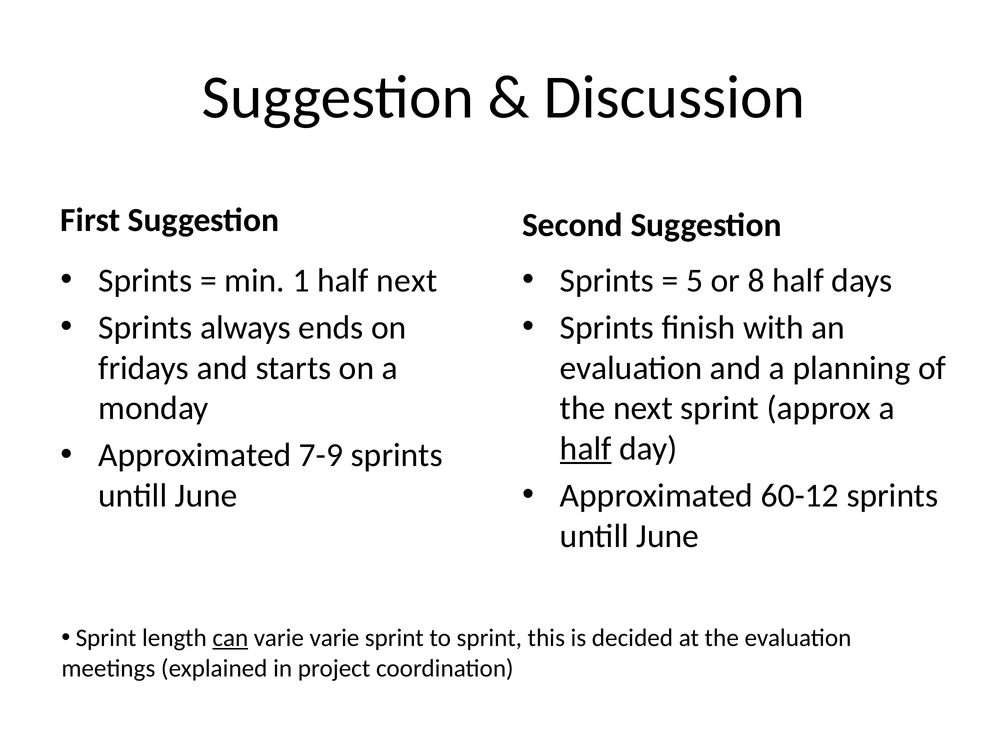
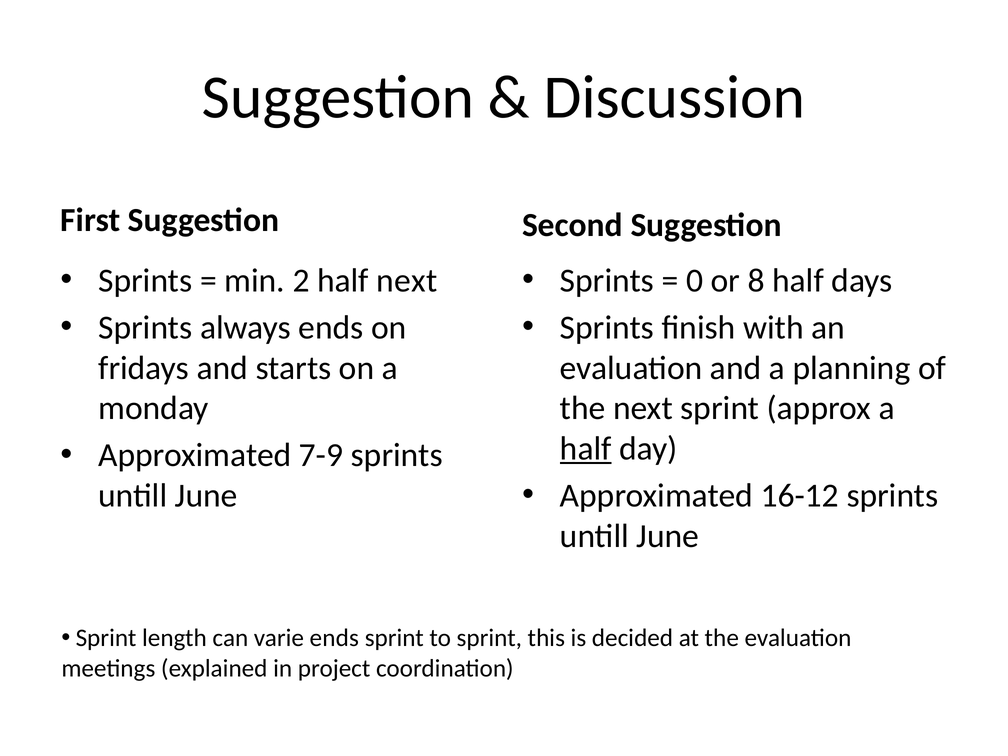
1: 1 -> 2
5: 5 -> 0
60-12: 60-12 -> 16-12
can underline: present -> none
varie varie: varie -> ends
